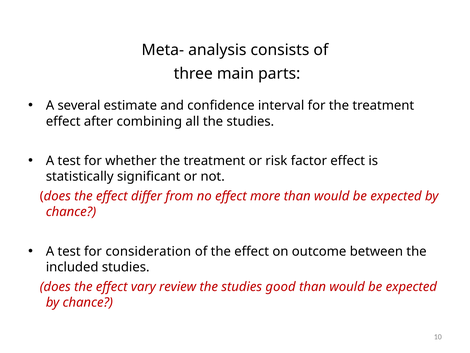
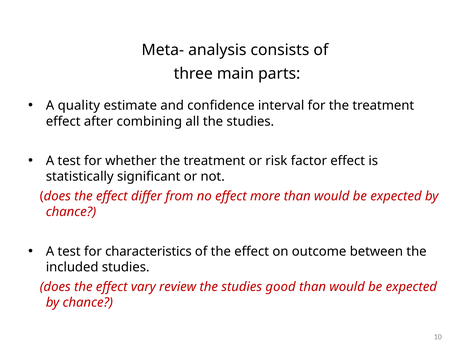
several: several -> quality
consideration: consideration -> characteristics
